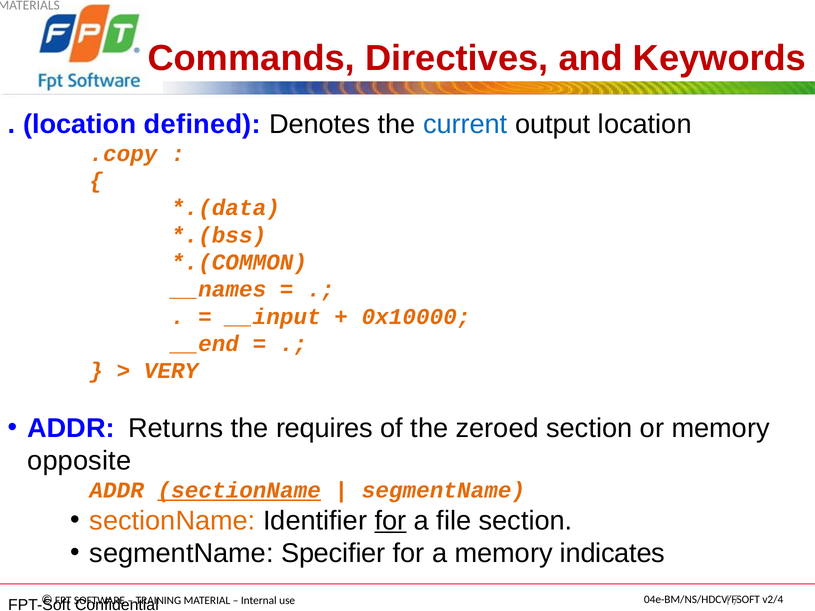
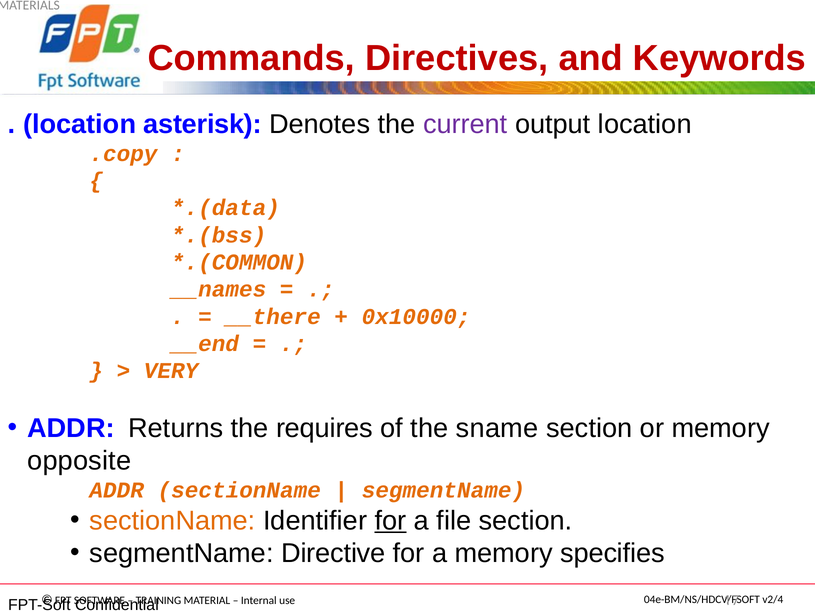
defined: defined -> asterisk
current colour: blue -> purple
__input: __input -> __there
zeroed: zeroed -> sname
sectionName at (239, 491) underline: present -> none
Specifier: Specifier -> Directive
indicates: indicates -> specifies
